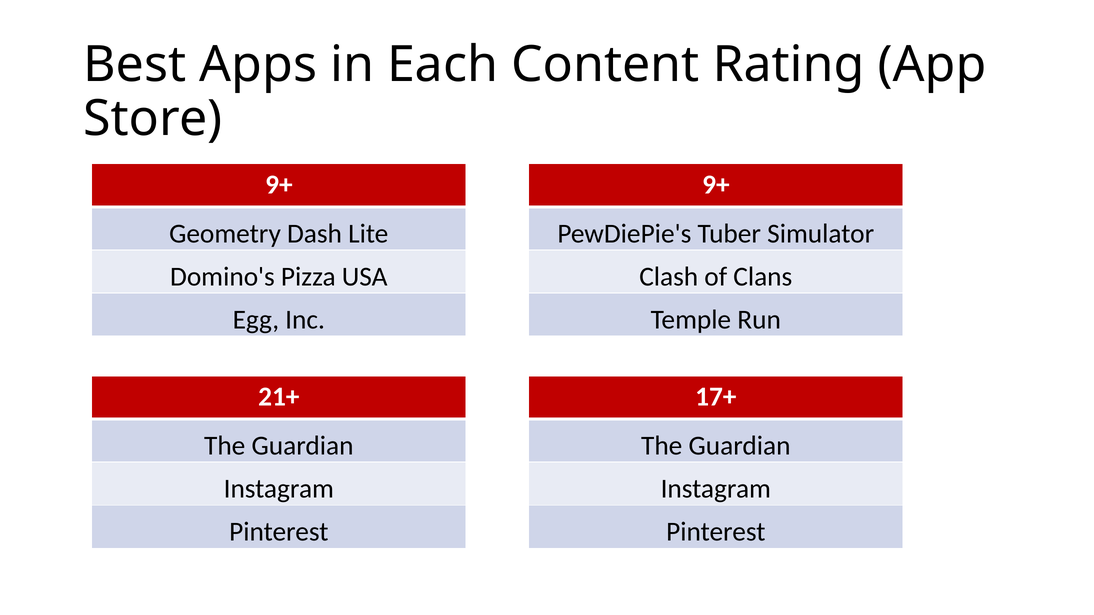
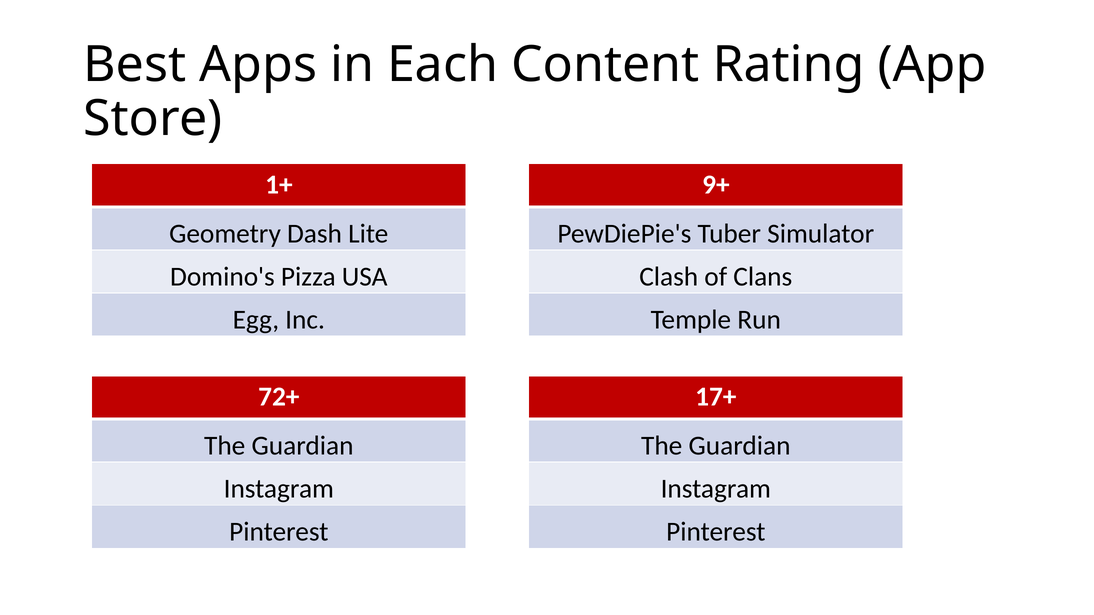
9+ at (279, 185): 9+ -> 1+
21+: 21+ -> 72+
